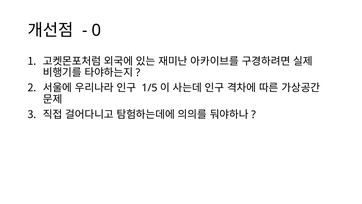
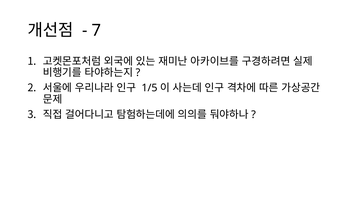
0: 0 -> 7
